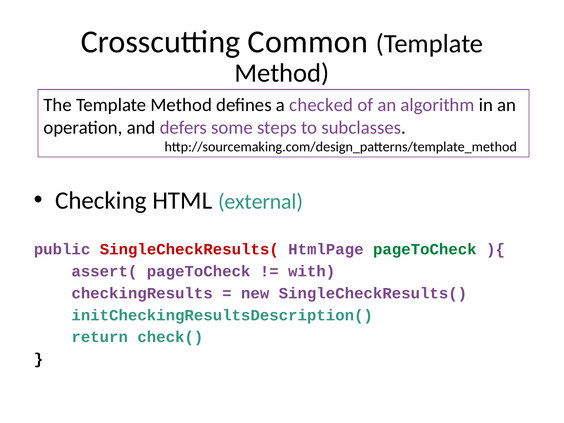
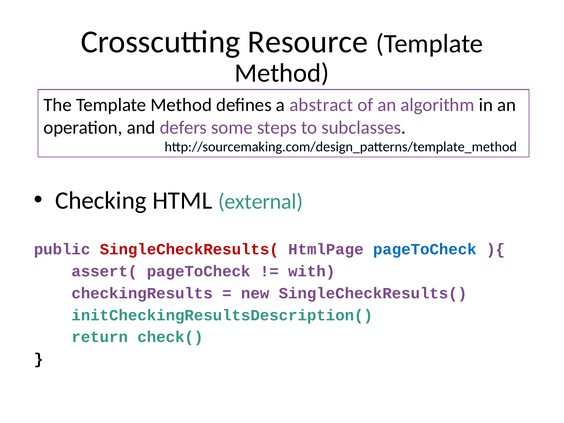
Common: Common -> Resource
checked: checked -> abstract
pageToCheck at (425, 249) colour: green -> blue
